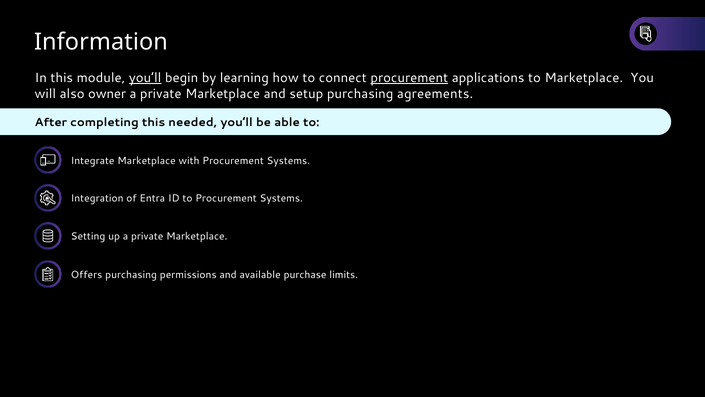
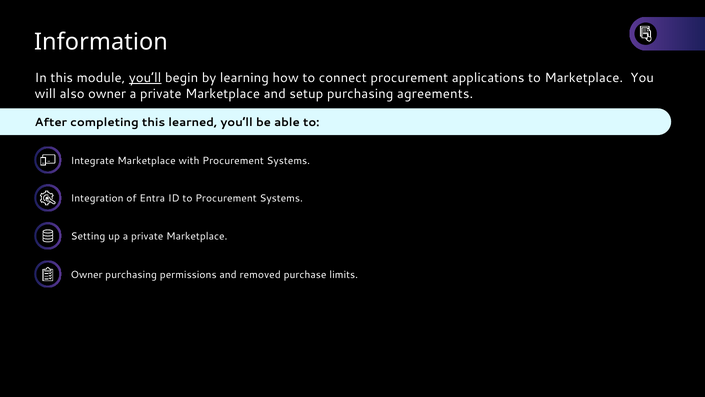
procurement at (409, 78) underline: present -> none
needed: needed -> learned
Offers at (87, 274): Offers -> Owner
available: available -> removed
